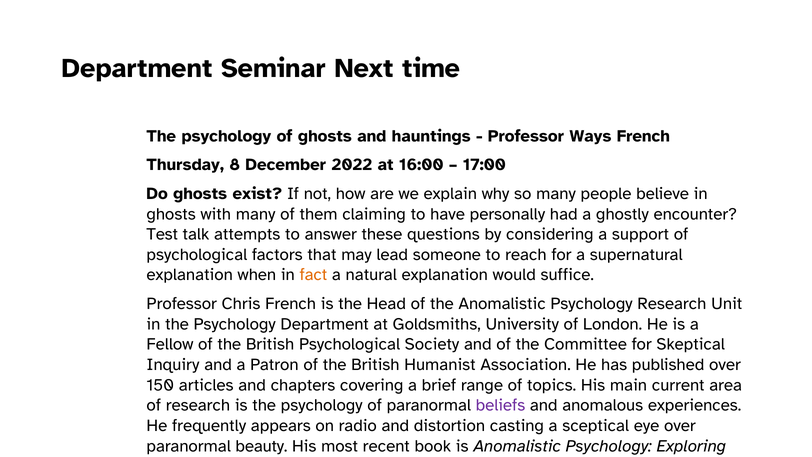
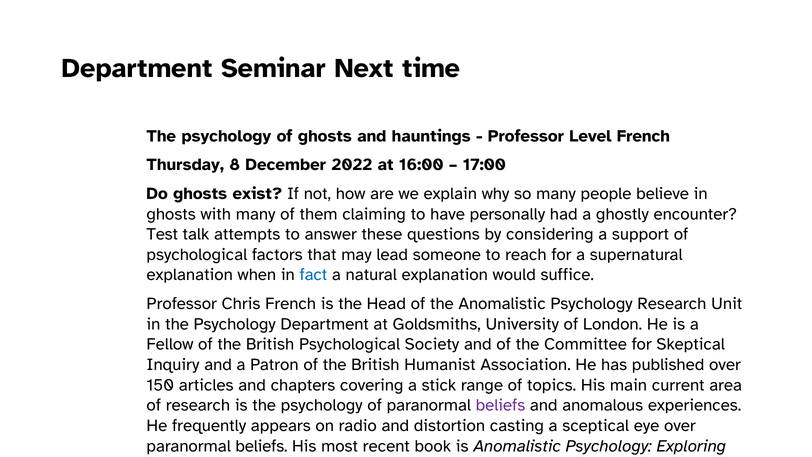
Ways: Ways -> Level
fact colour: orange -> blue
brief: brief -> stick
beauty at (261, 446): beauty -> beliefs
